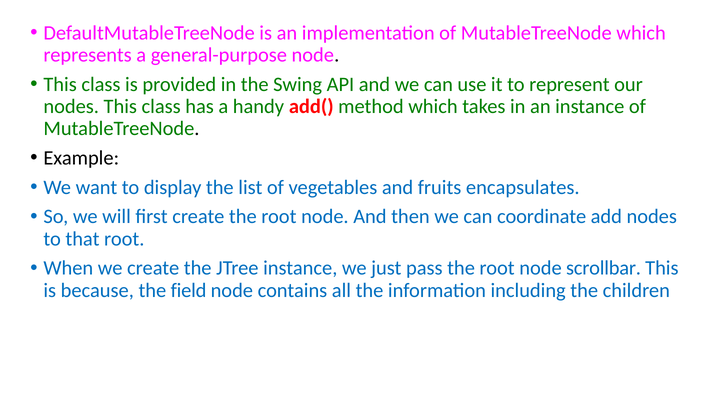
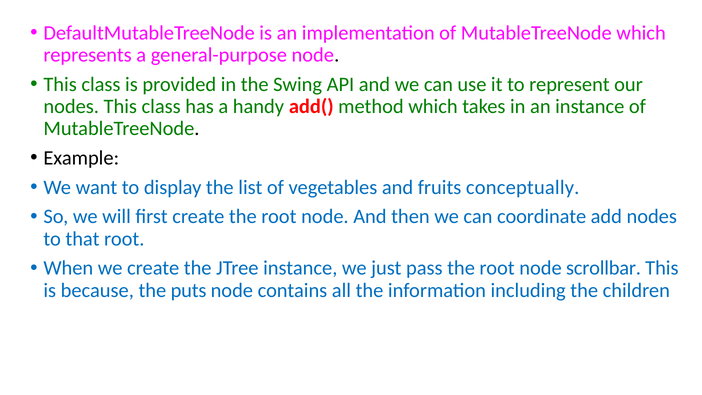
encapsulates: encapsulates -> conceptually
field: field -> puts
